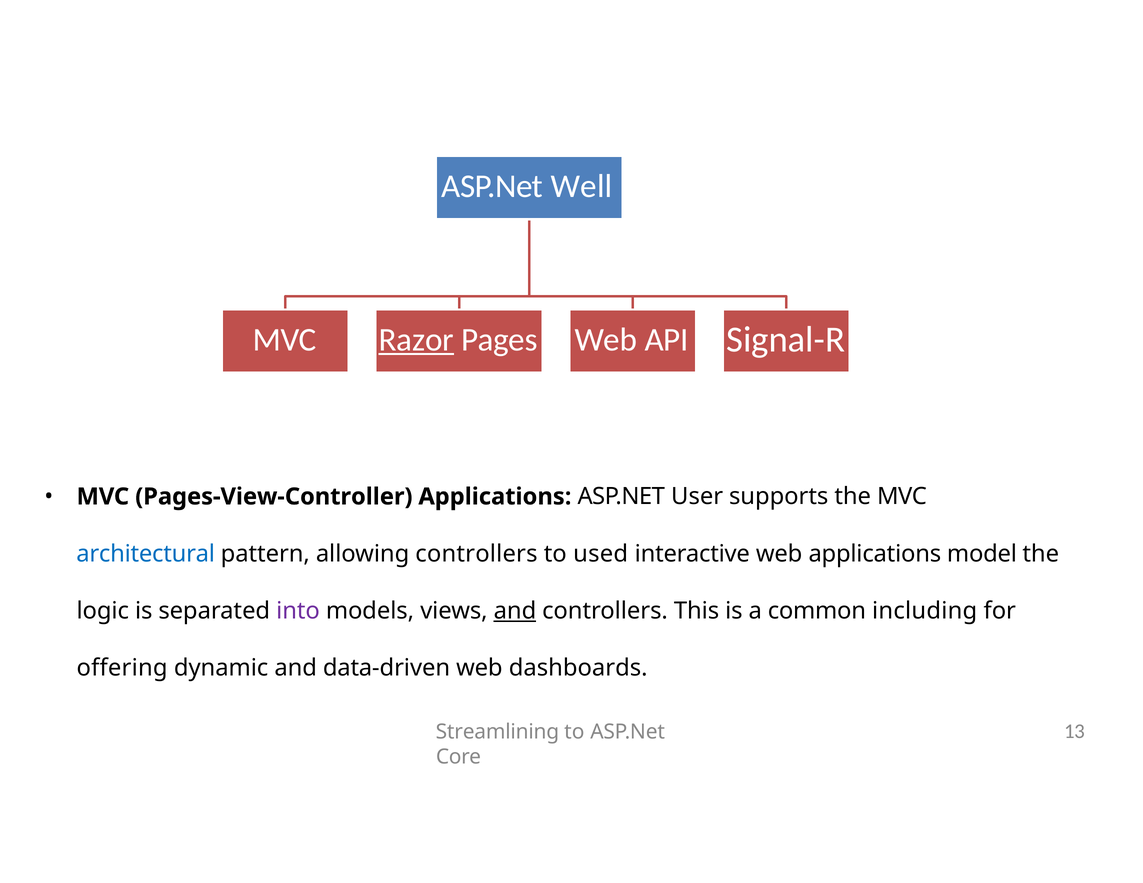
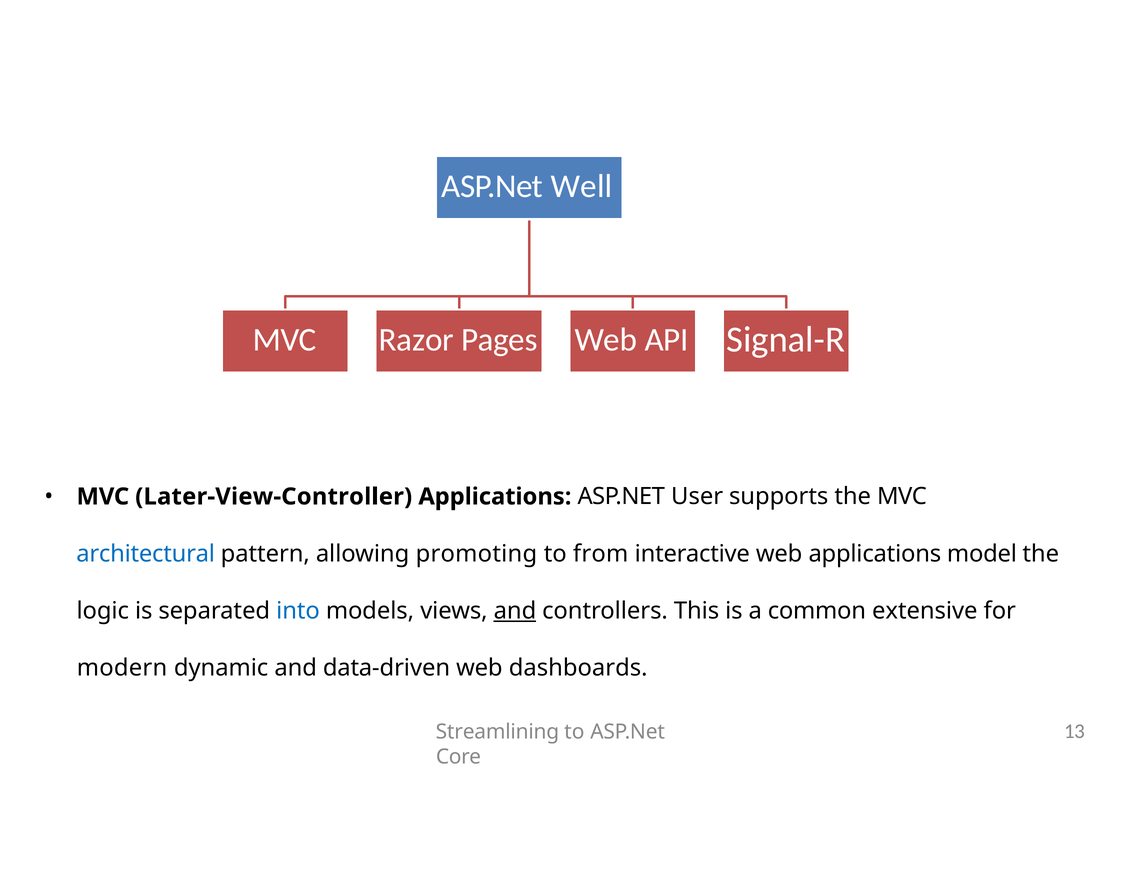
Razor underline: present -> none
Pages-View-Controller: Pages-View-Controller -> Later-View-Controller
allowing controllers: controllers -> promoting
used: used -> from
into colour: purple -> blue
including: including -> extensive
offering: offering -> modern
